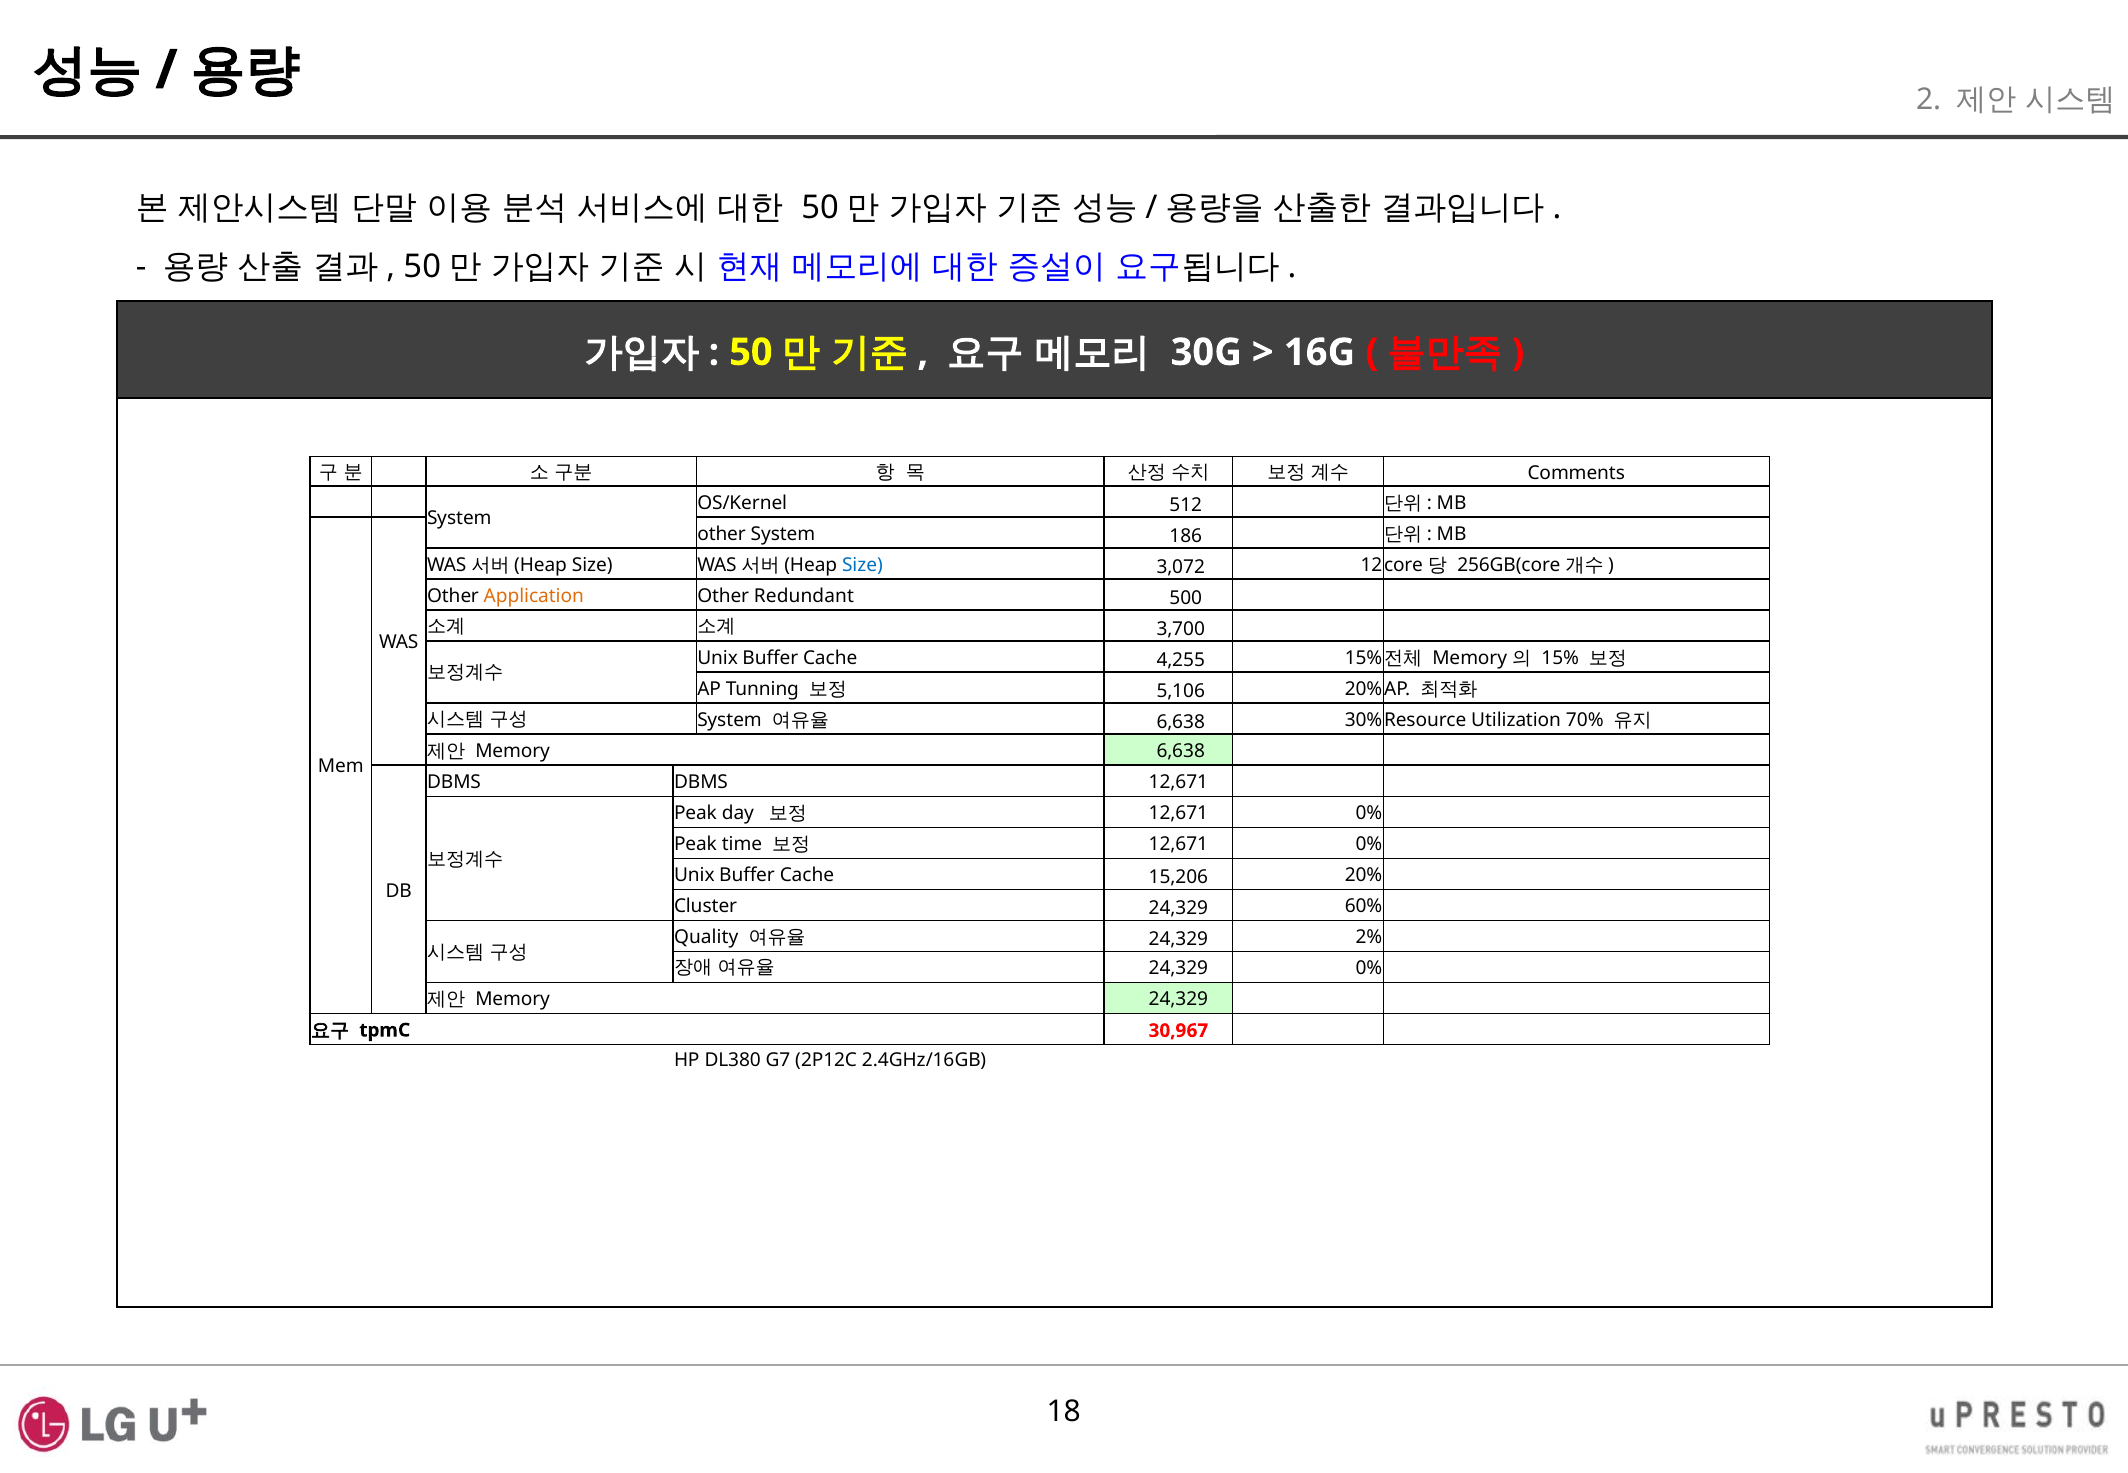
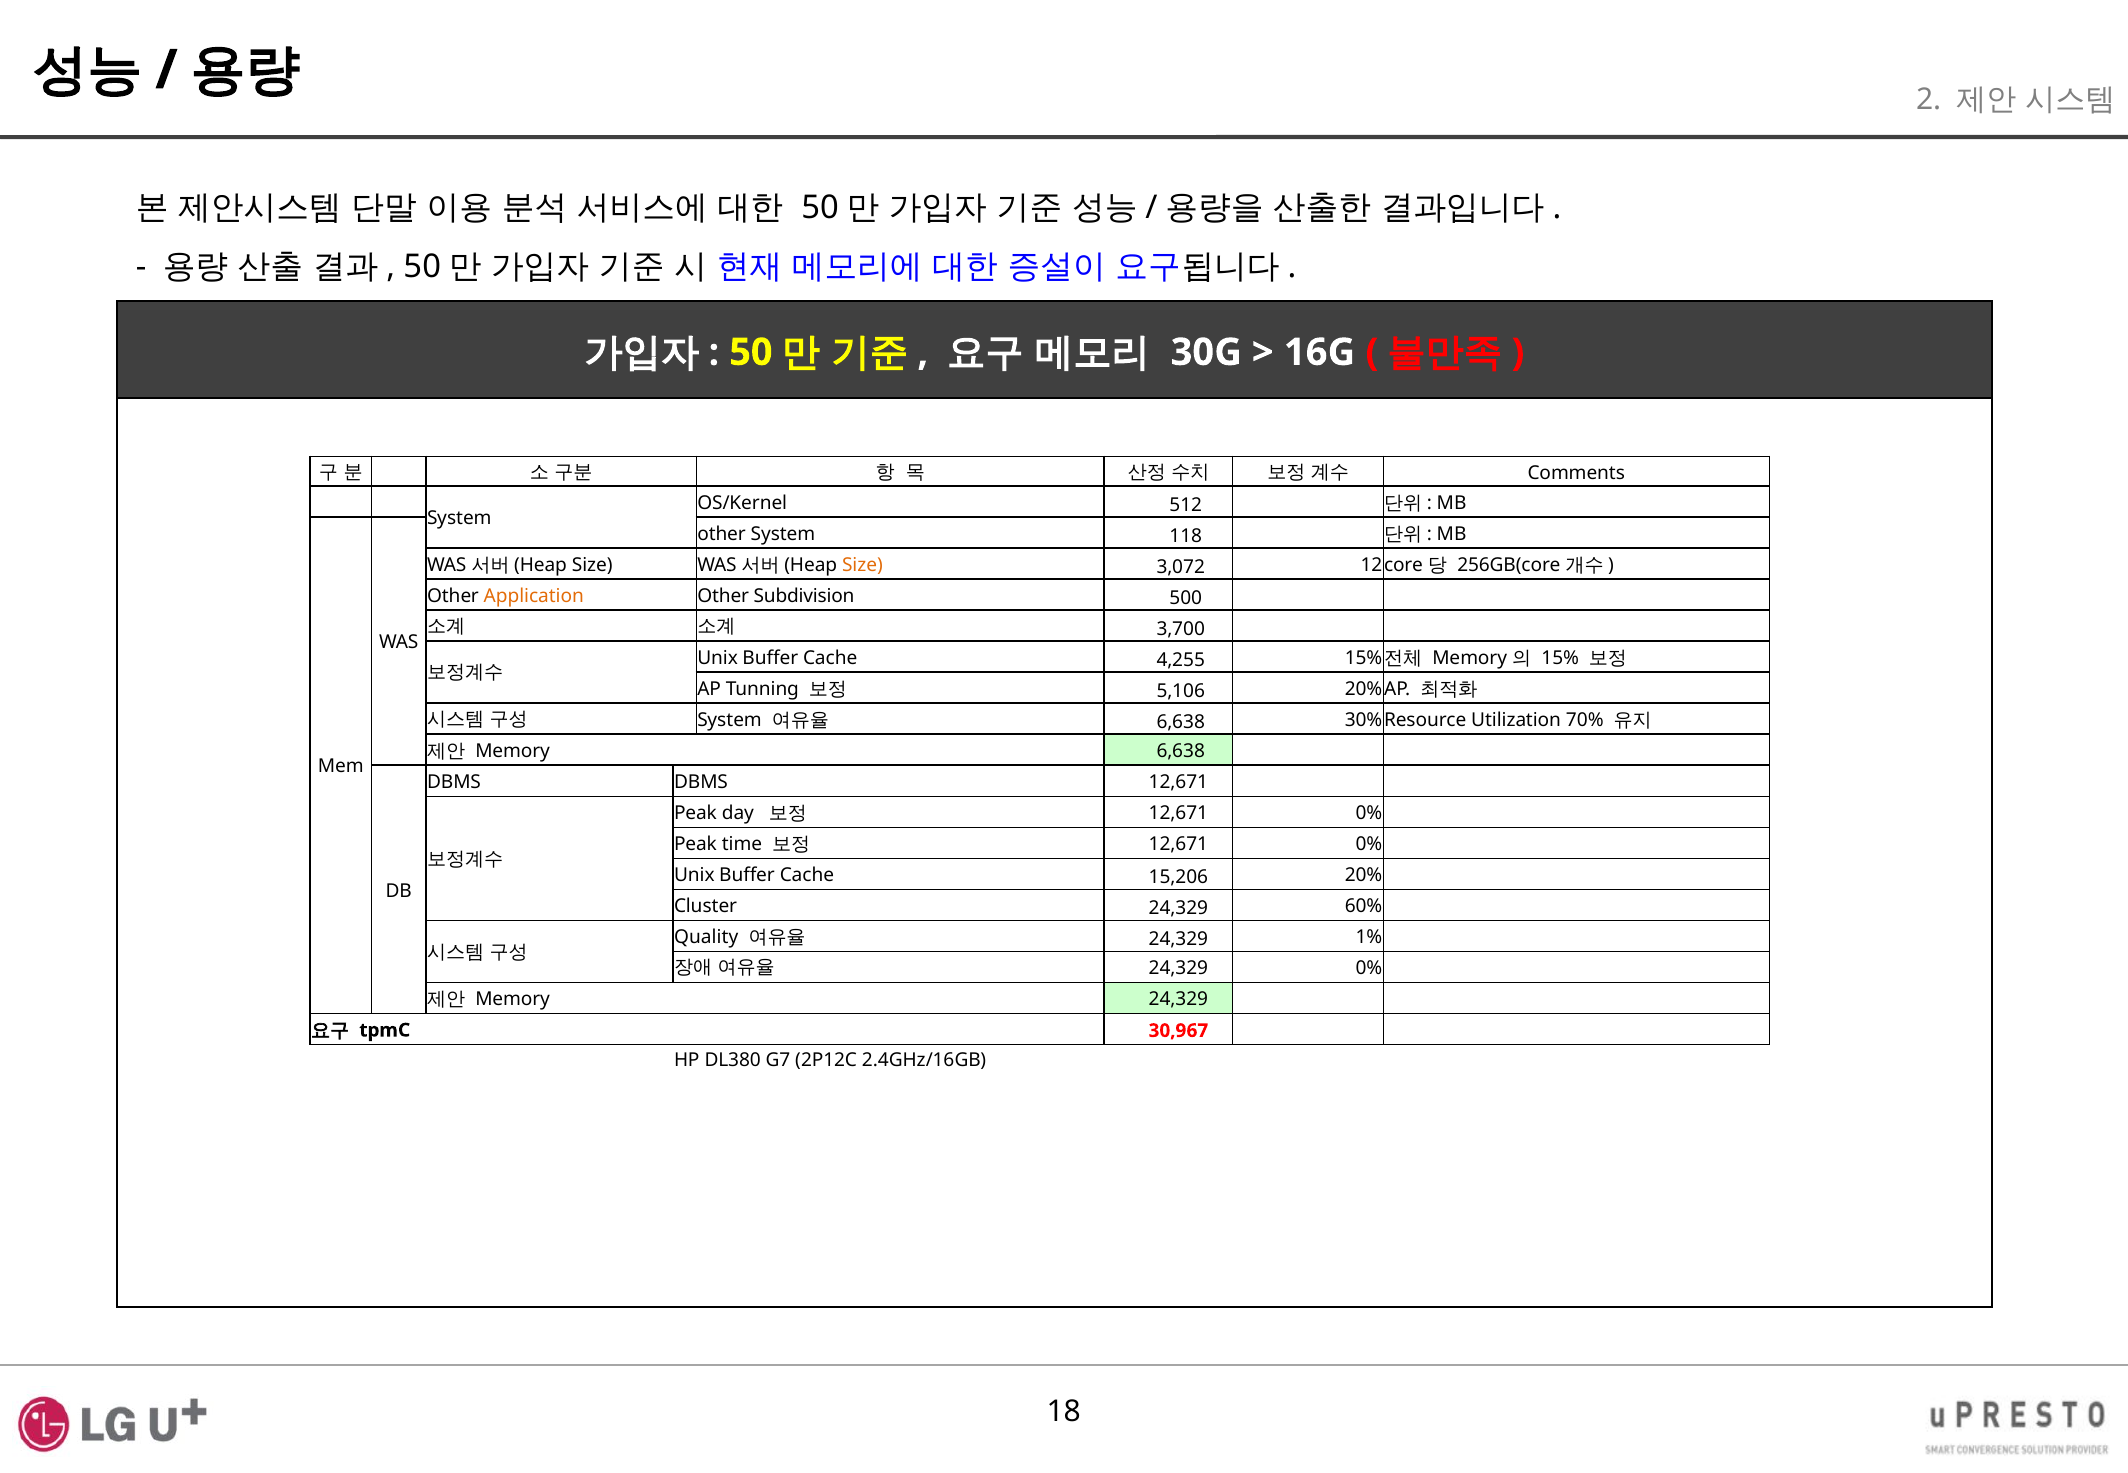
186: 186 -> 118
Size at (862, 565) colour: blue -> orange
Redundant: Redundant -> Subdivision
2%: 2% -> 1%
